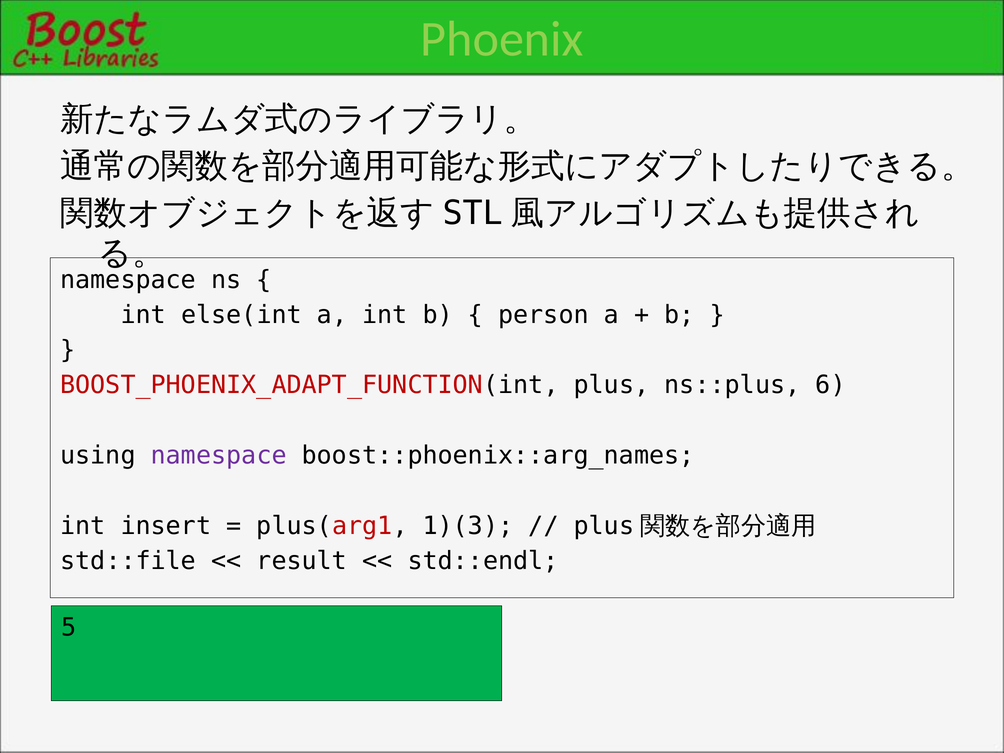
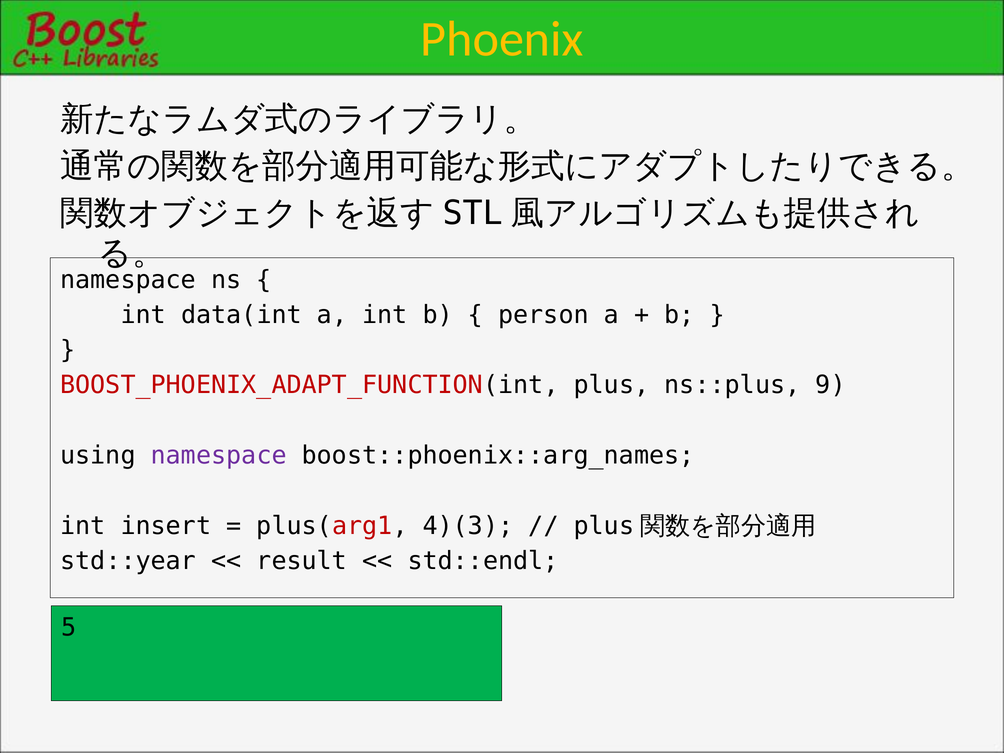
Phoenix colour: light green -> yellow
else(int: else(int -> data(int
6: 6 -> 9
1)(3: 1)(3 -> 4)(3
std::file: std::file -> std::year
